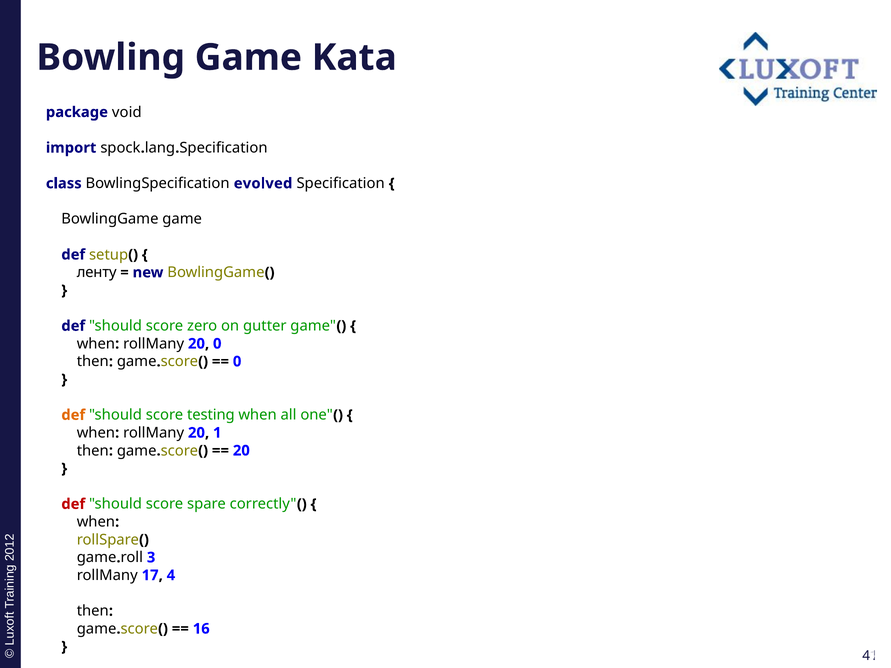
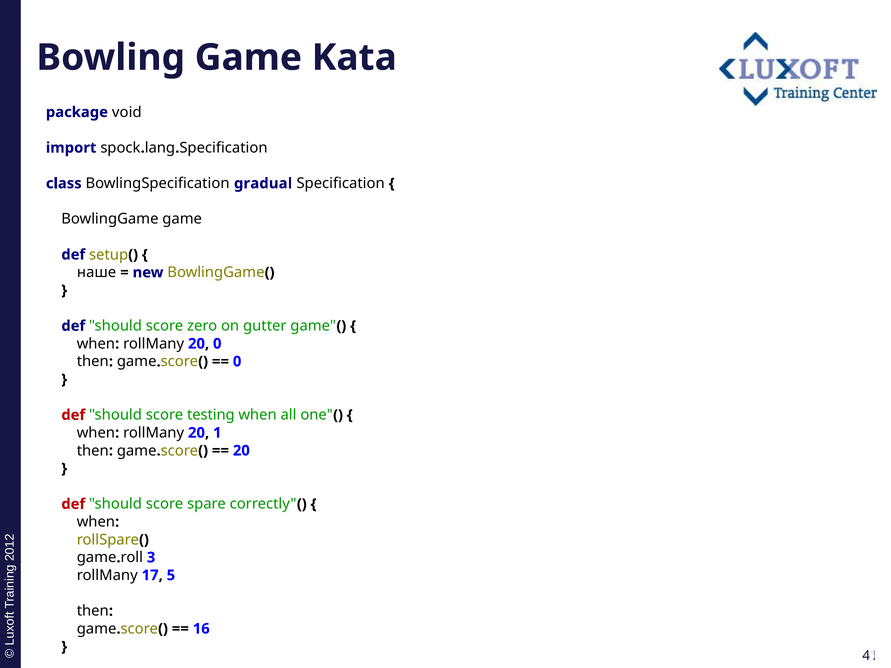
evolved: evolved -> gradual
ленту: ленту -> наше
def at (73, 415) colour: orange -> red
4: 4 -> 5
